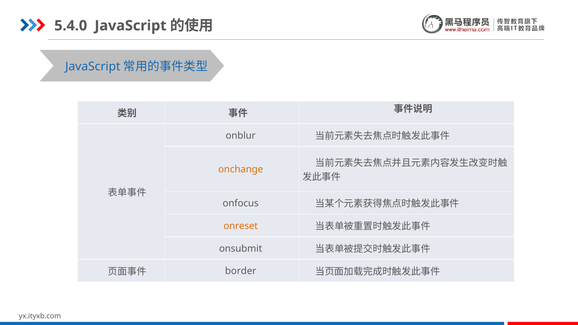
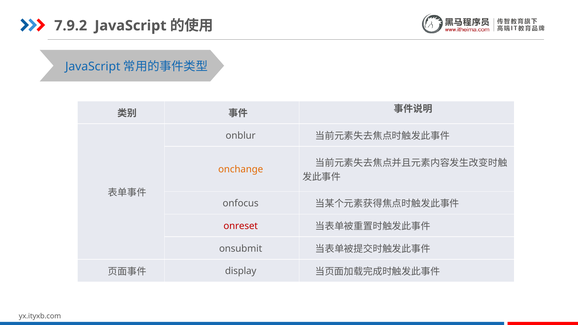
5.4.0: 5.4.0 -> 7.9.2
onreset colour: orange -> red
border: border -> display
